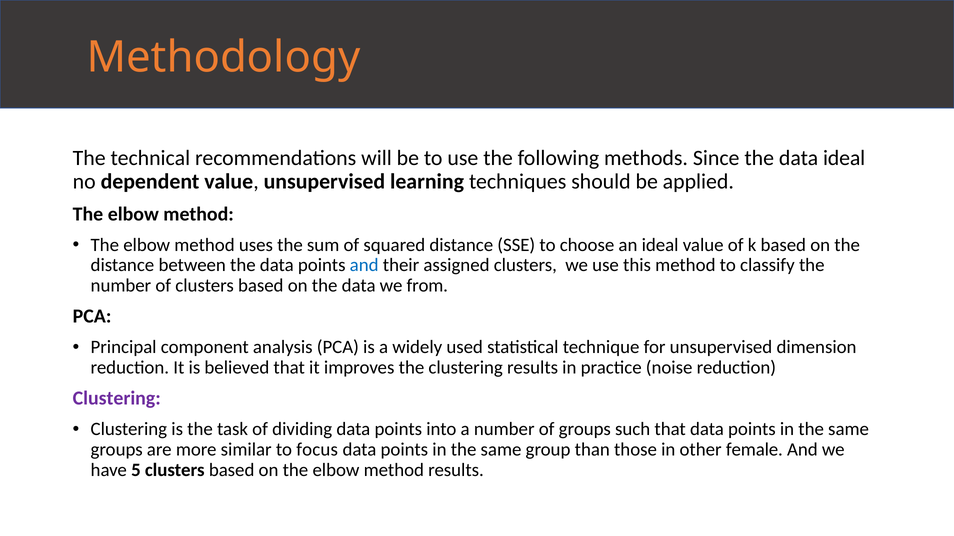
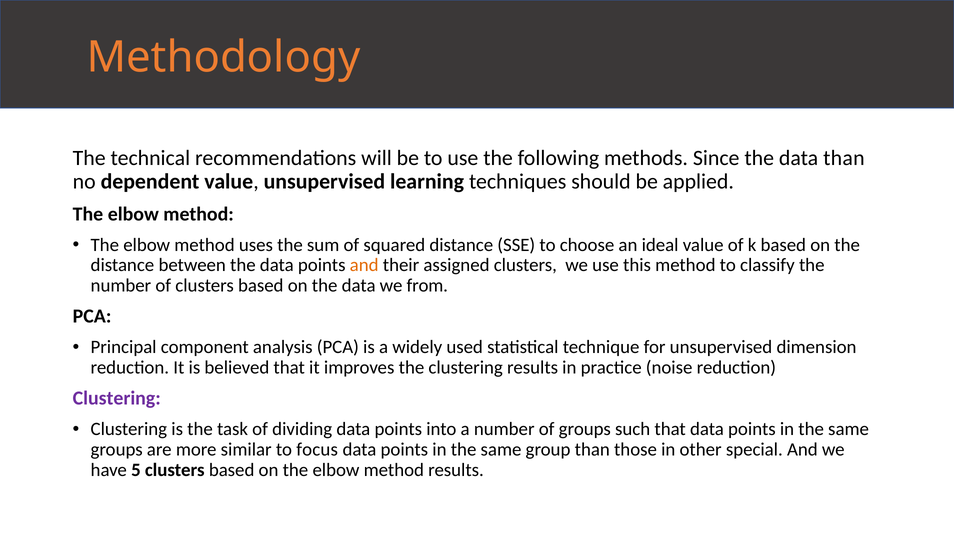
data ideal: ideal -> than
and at (364, 265) colour: blue -> orange
female: female -> special
